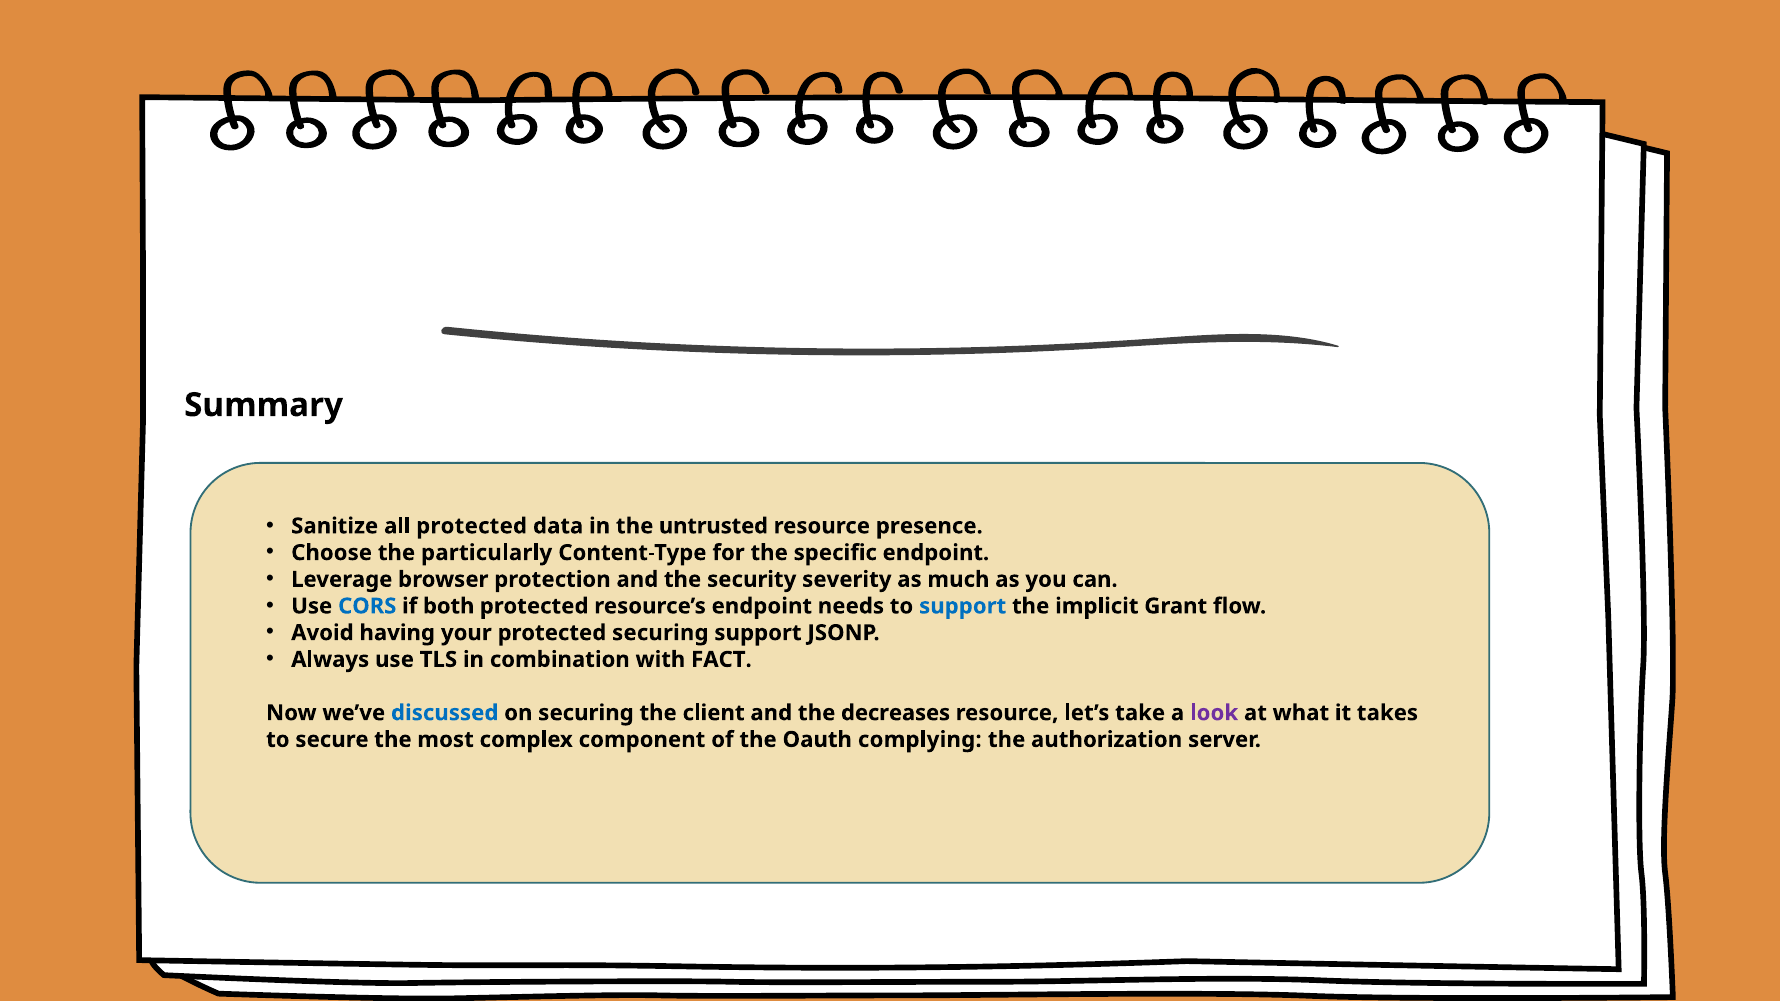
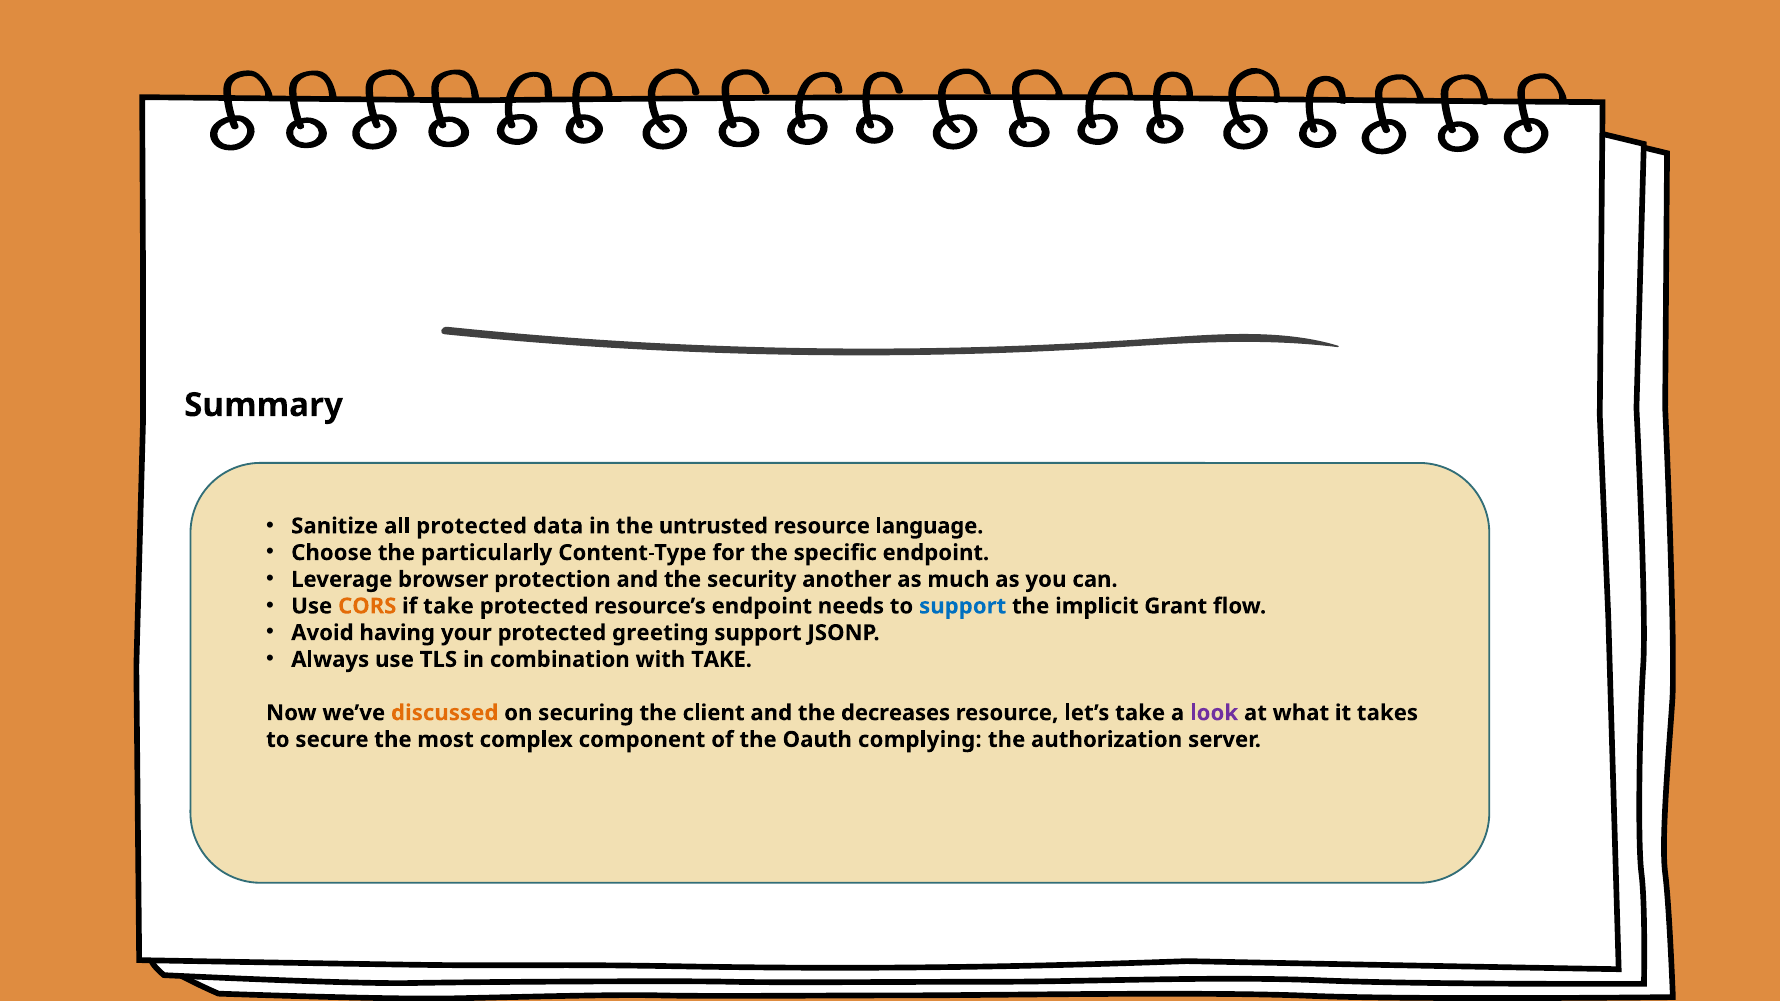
presence: presence -> language
severity: severity -> another
CORS colour: blue -> orange
if both: both -> take
protected securing: securing -> greeting
with FACT: FACT -> TAKE
discussed colour: blue -> orange
